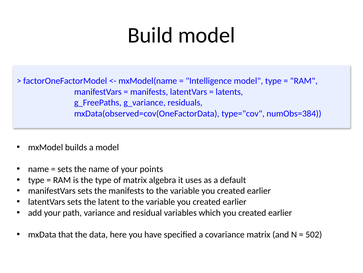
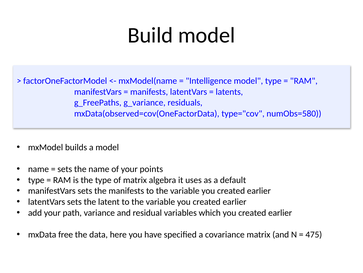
numObs=384: numObs=384 -> numObs=580
that: that -> free
502: 502 -> 475
